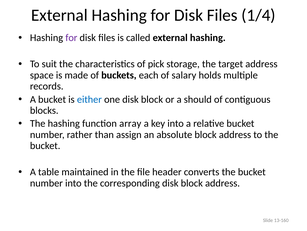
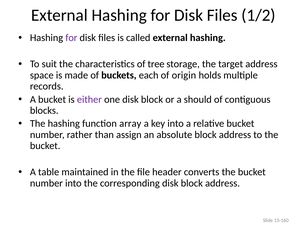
1/4: 1/4 -> 1/2
pick: pick -> tree
salary: salary -> origin
either colour: blue -> purple
